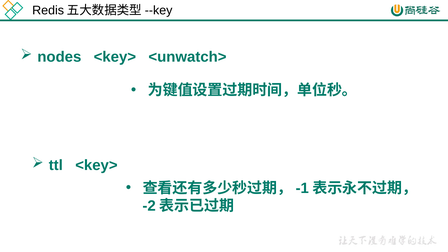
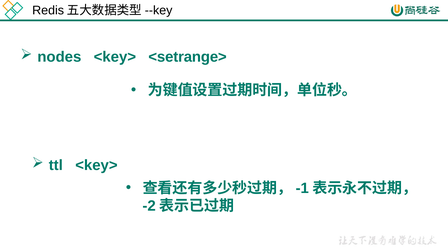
<unwatch>: <unwatch> -> <setrange>
